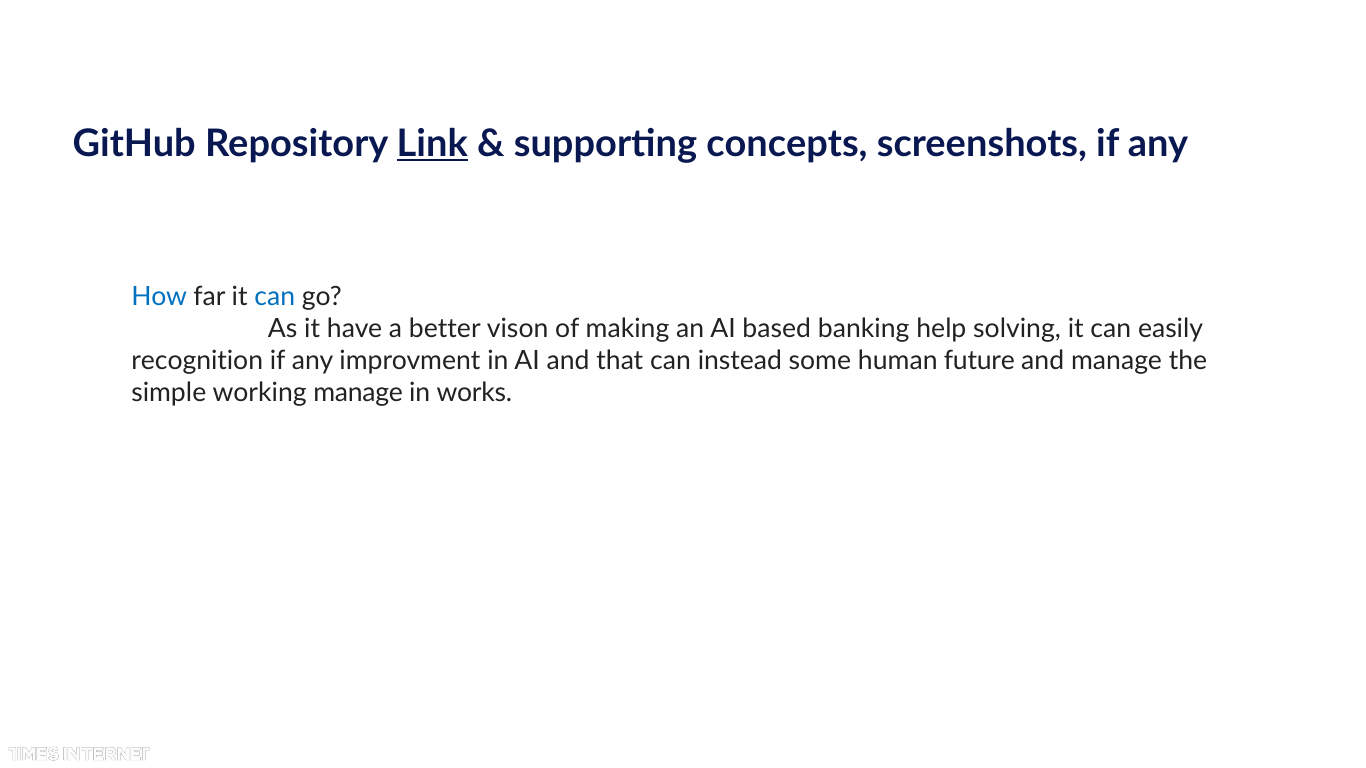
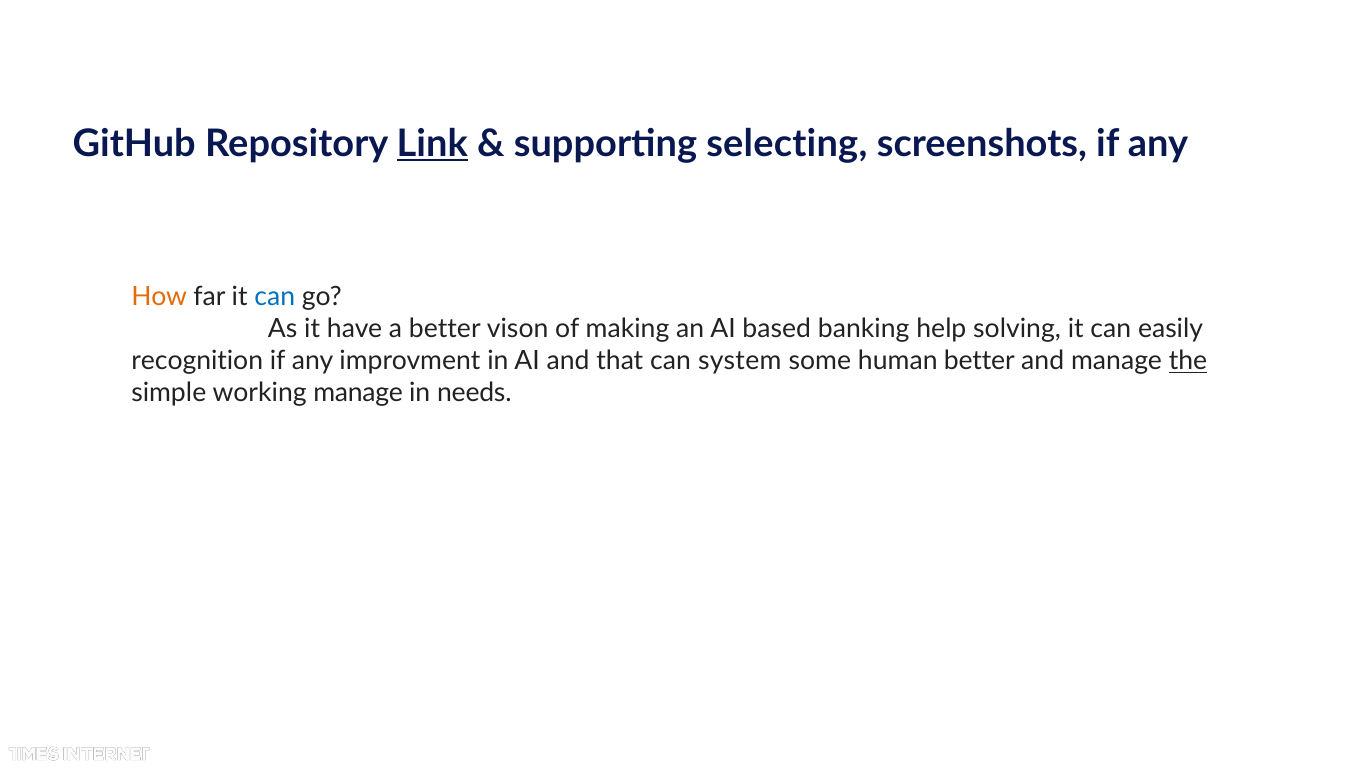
concepts: concepts -> selecting
How colour: blue -> orange
instead: instead -> system
human future: future -> better
the underline: none -> present
works: works -> needs
